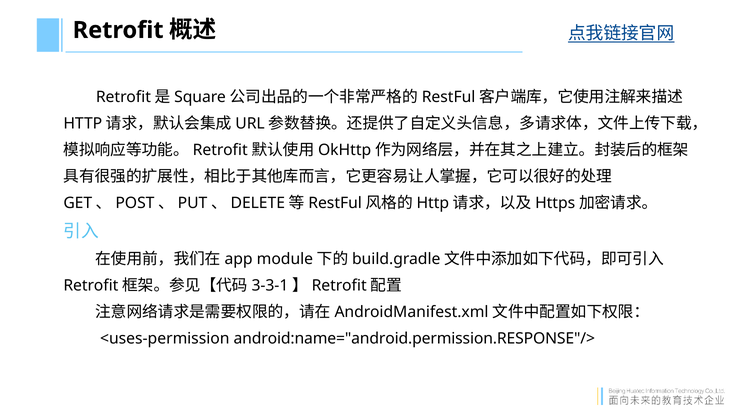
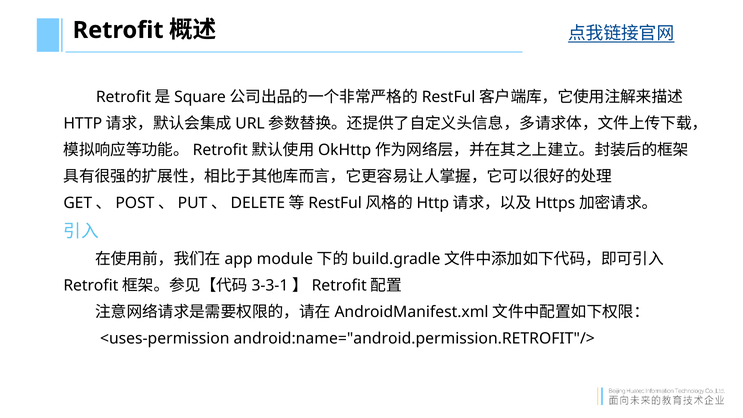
android:name="android.permission.RESPONSE"/>: android:name="android.permission.RESPONSE"/> -> android:name="android.permission.RETROFIT"/>
